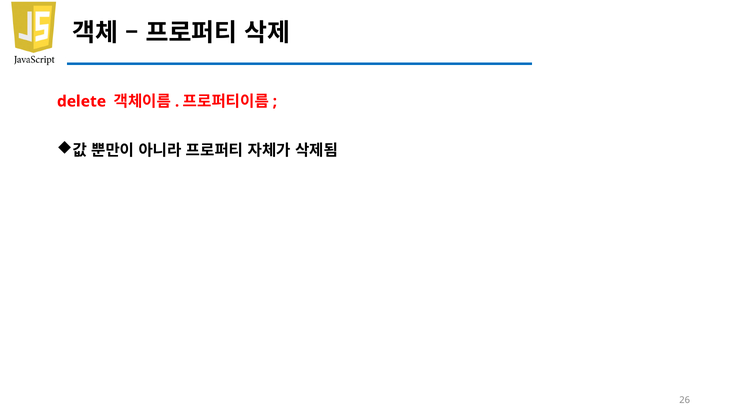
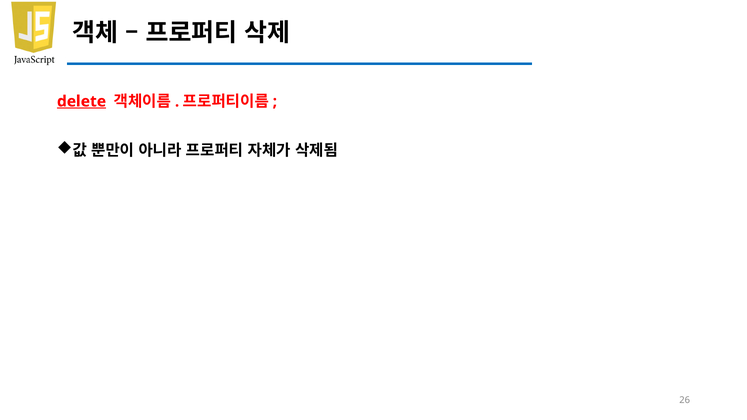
delete underline: none -> present
